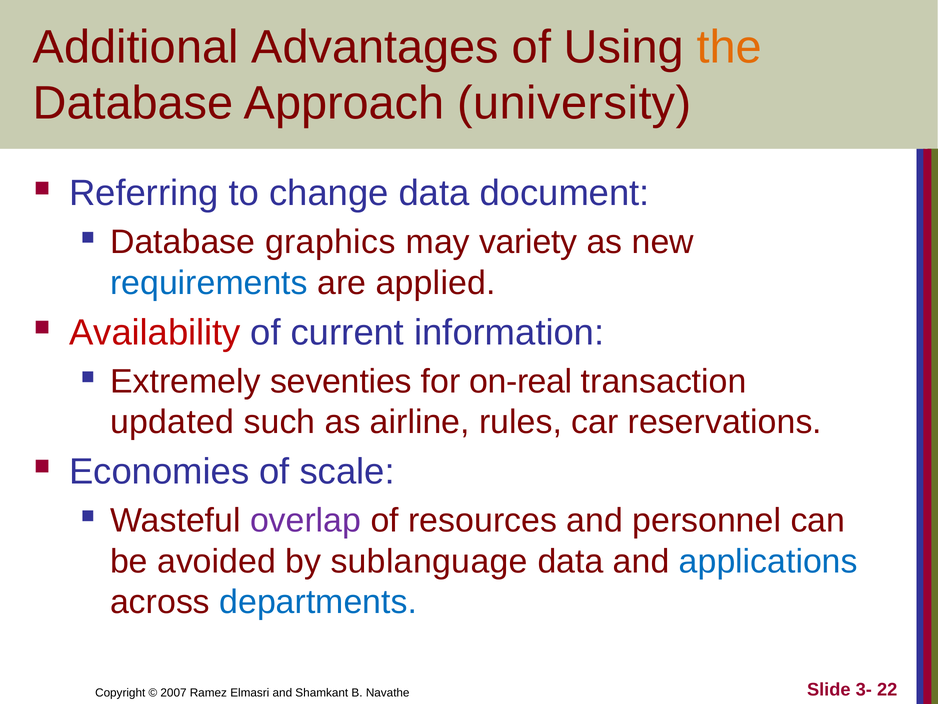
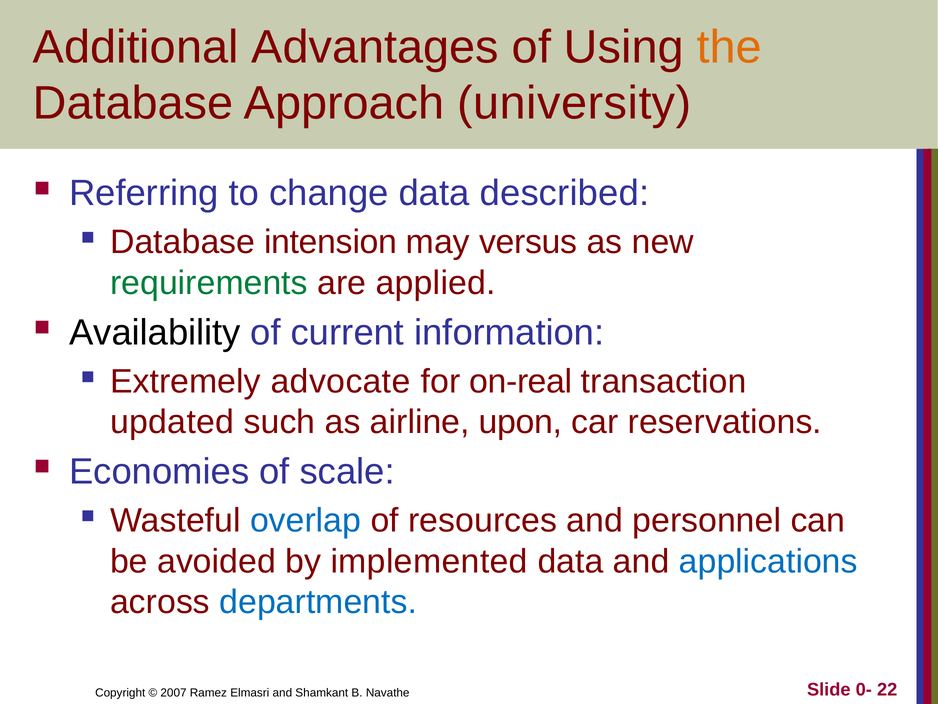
document: document -> described
graphics: graphics -> intension
variety: variety -> versus
requirements colour: blue -> green
Availability colour: red -> black
seventies: seventies -> advocate
rules: rules -> upon
overlap colour: purple -> blue
sublanguage: sublanguage -> implemented
3-: 3- -> 0-
